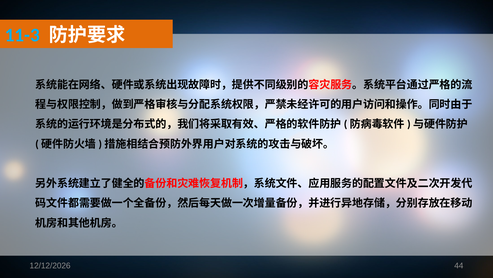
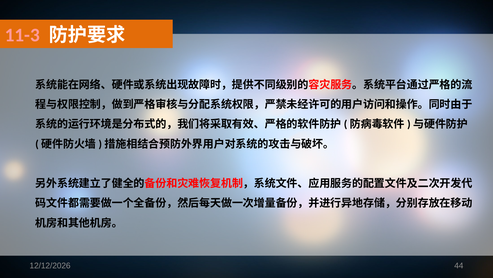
11-3 colour: light blue -> pink
